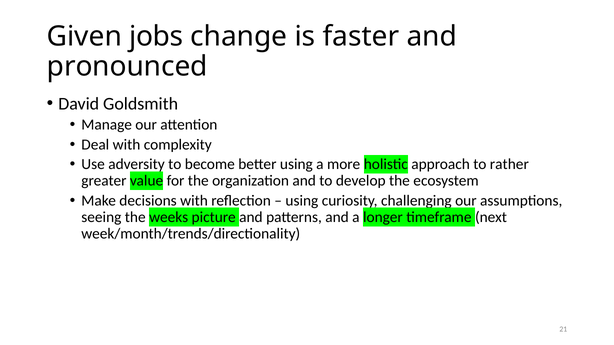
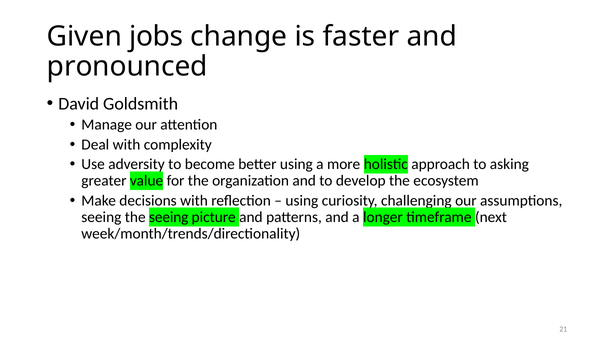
rather: rather -> asking
the weeks: weeks -> seeing
